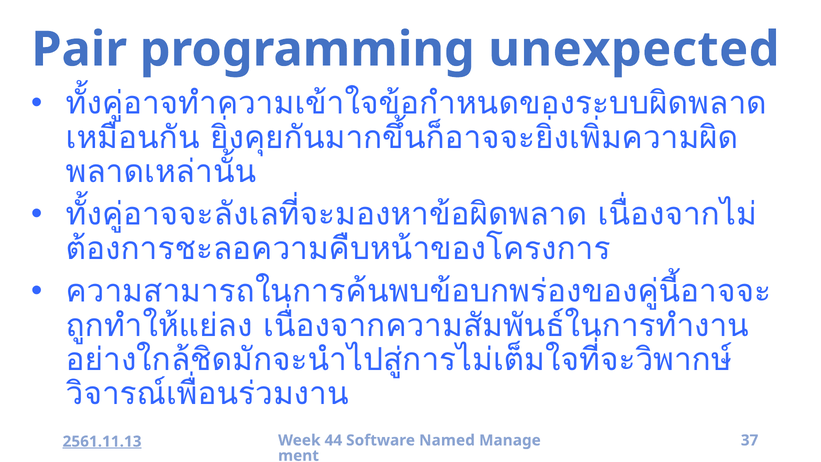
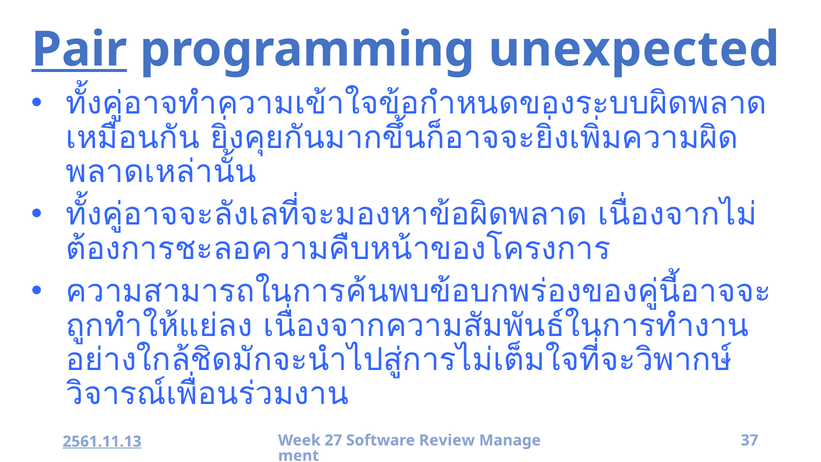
Pair underline: none -> present
44: 44 -> 27
Named: Named -> Review
